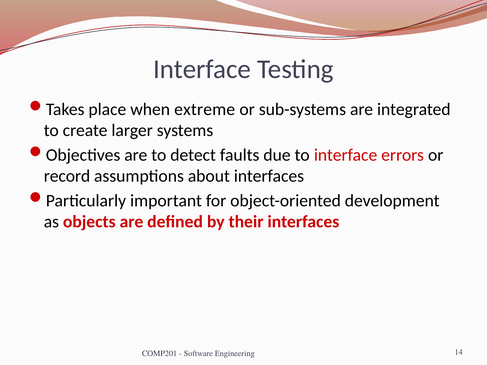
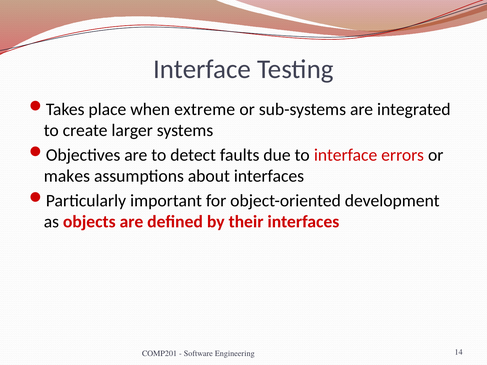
record: record -> makes
